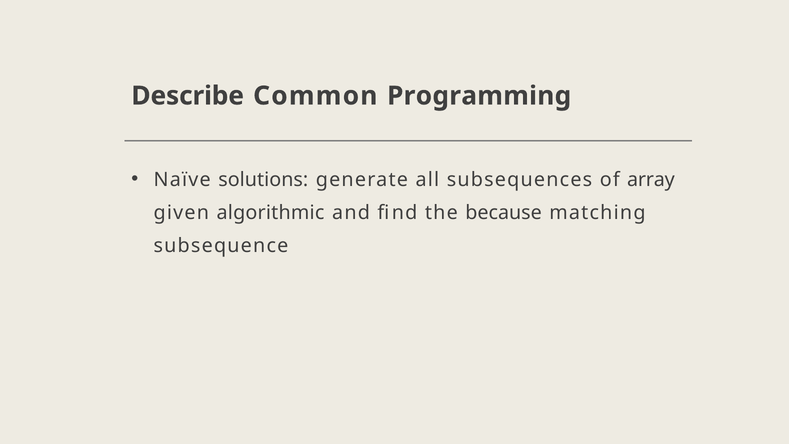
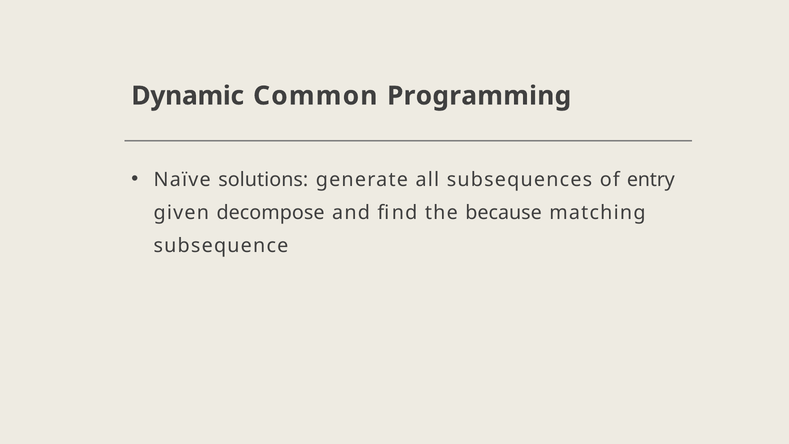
Describe: Describe -> Dynamic
array: array -> entry
algorithmic: algorithmic -> decompose
